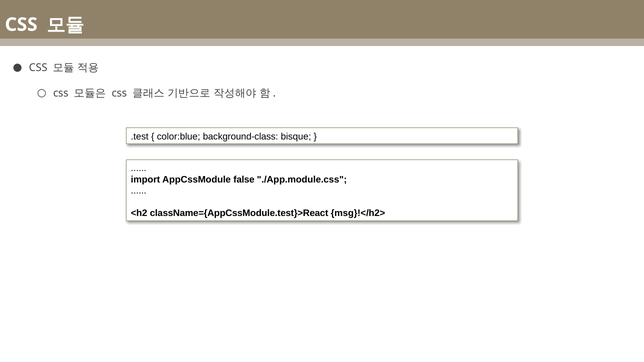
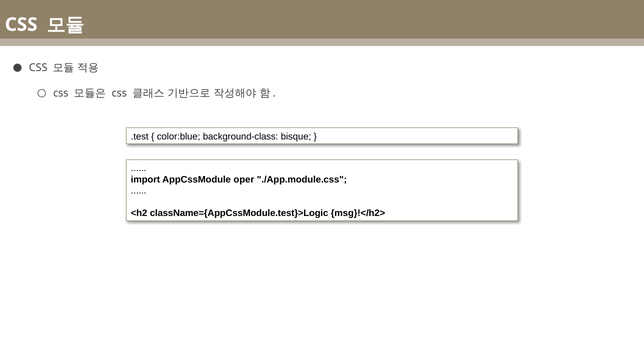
false: false -> oper
className={AppCssModule.test}>React: className={AppCssModule.test}>React -> className={AppCssModule.test}>Logic
